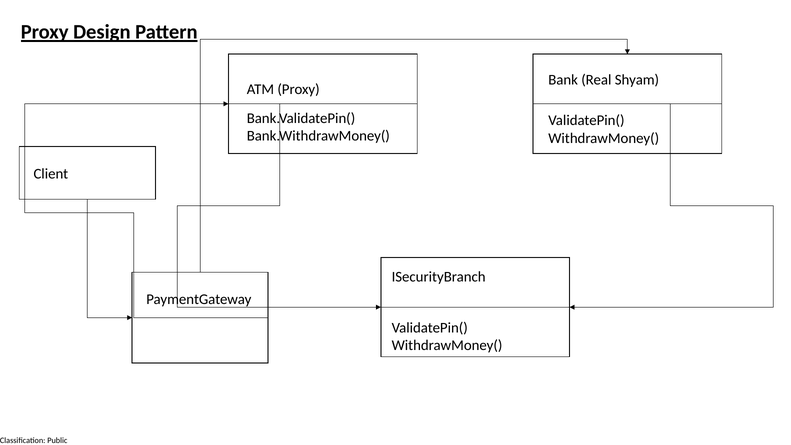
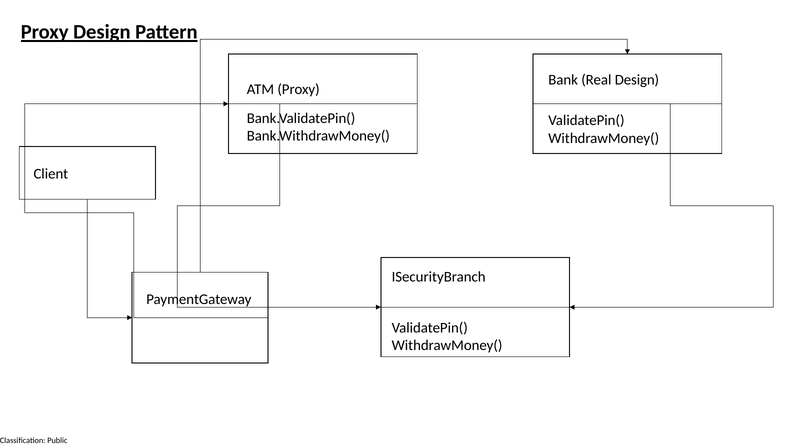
Real Shyam: Shyam -> Design
